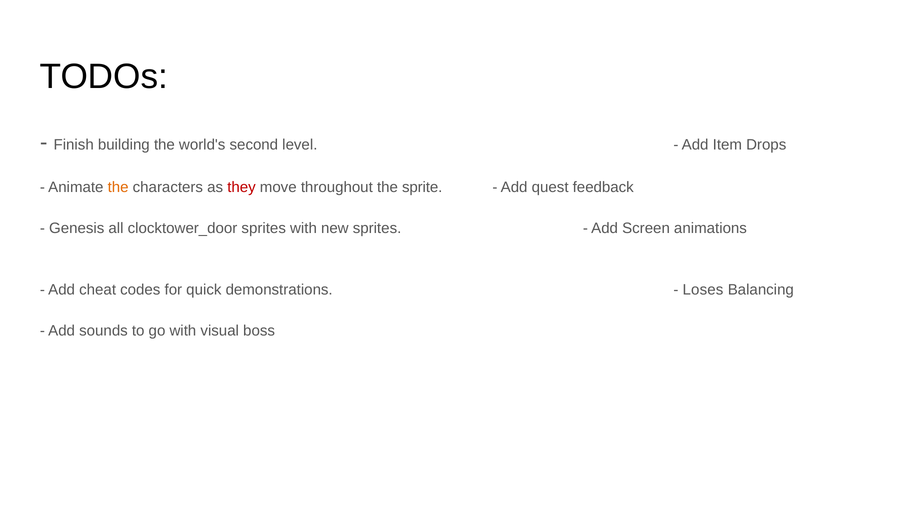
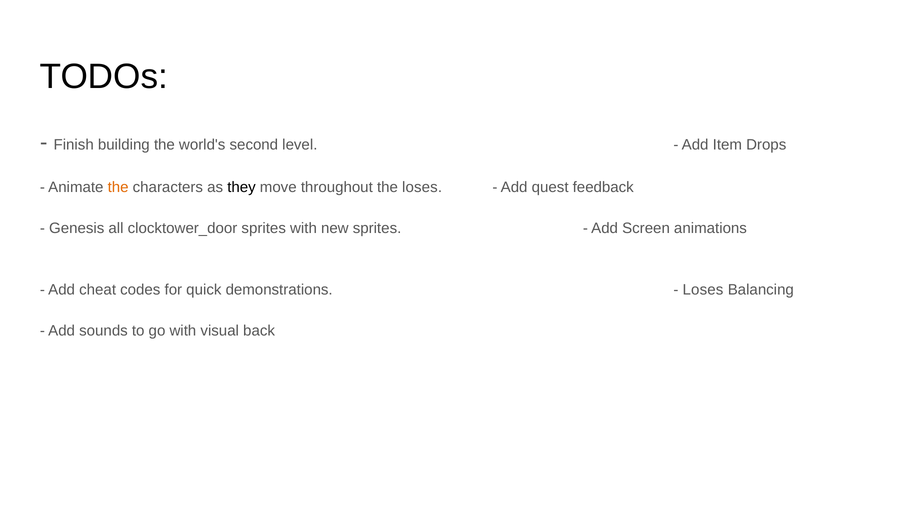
they colour: red -> black
the sprite: sprite -> loses
boss: boss -> back
